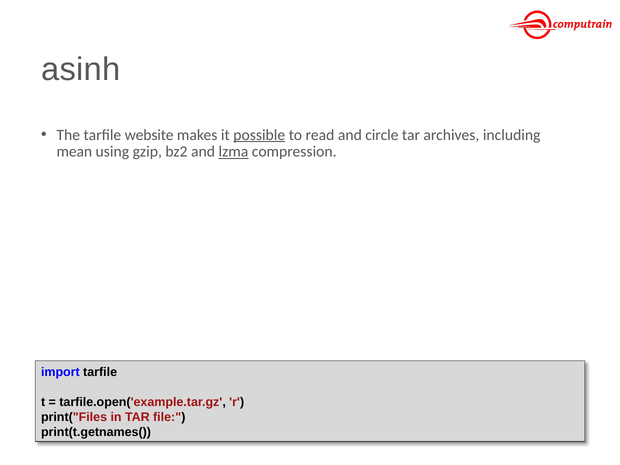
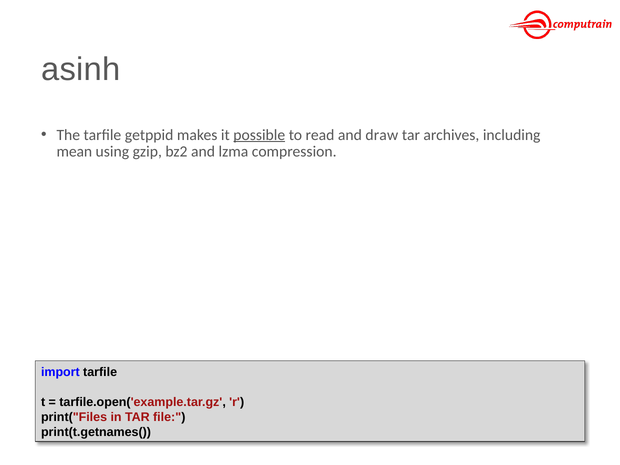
website: website -> getppid
circle: circle -> draw
lzma underline: present -> none
